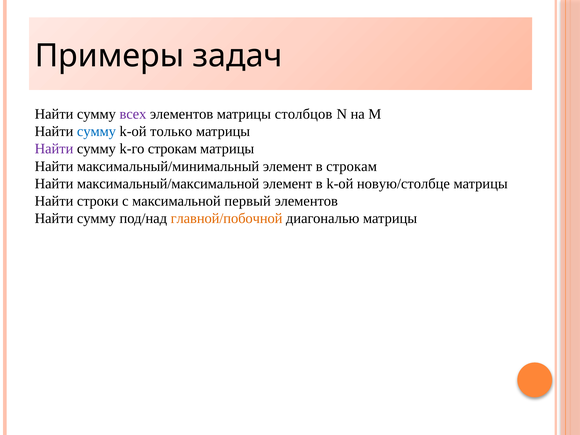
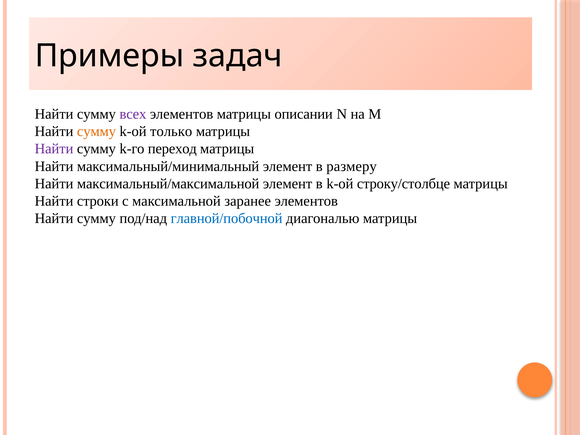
столбцов: столбцов -> описании
сумму at (96, 131) colour: blue -> orange
k-го строкам: строкам -> переход
в строкам: строкам -> размеру
новую/столбце: новую/столбце -> строку/столбце
первый: первый -> заранее
главной/побочной colour: orange -> blue
